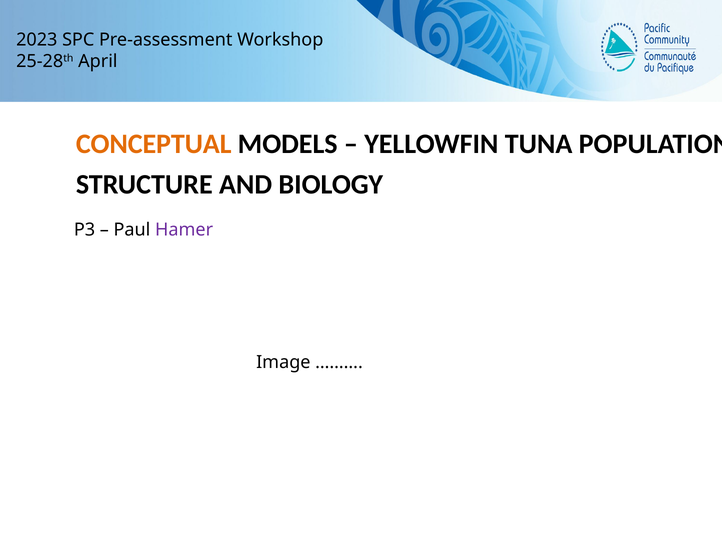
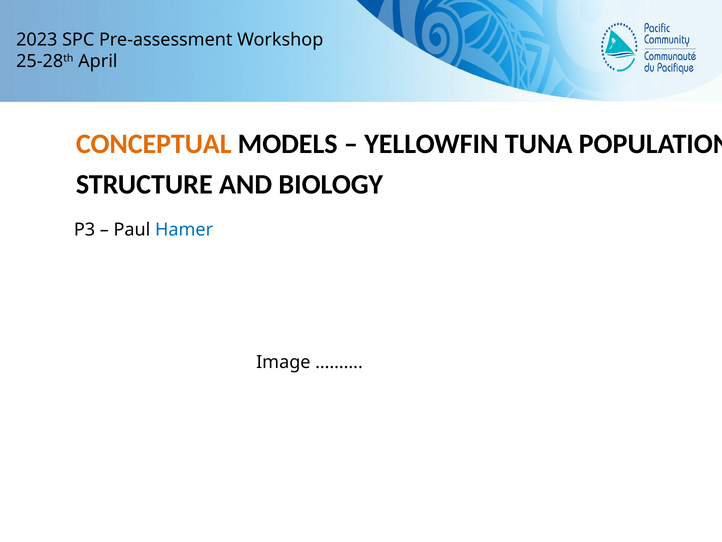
Hamer colour: purple -> blue
